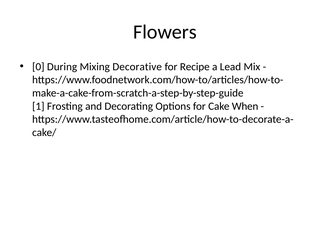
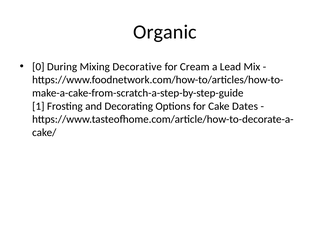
Flowers: Flowers -> Organic
Recipe: Recipe -> Cream
When: When -> Dates
